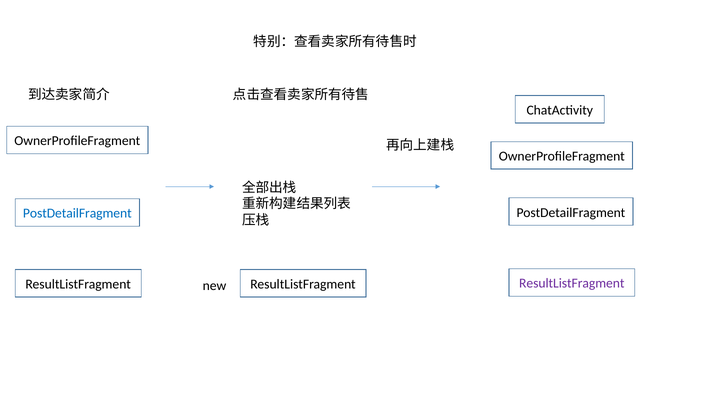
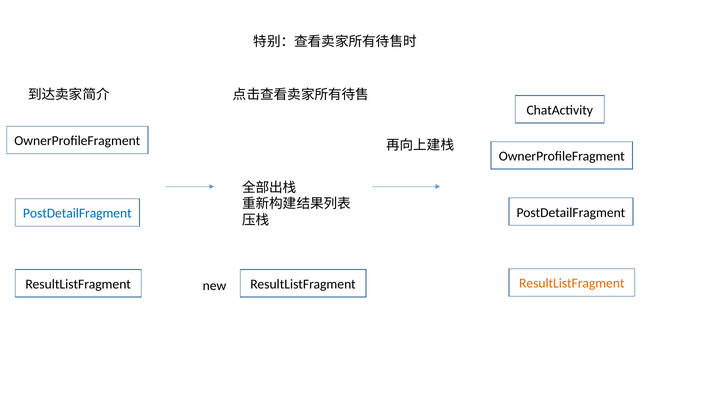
ResultListFragment at (572, 284) colour: purple -> orange
